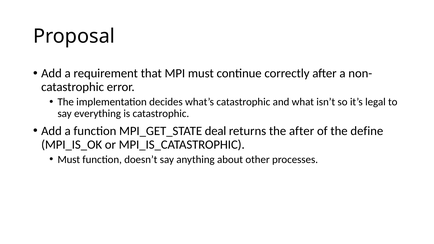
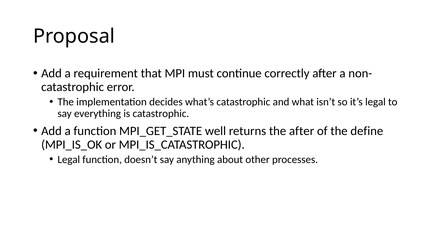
deal: deal -> well
Must at (69, 160): Must -> Legal
